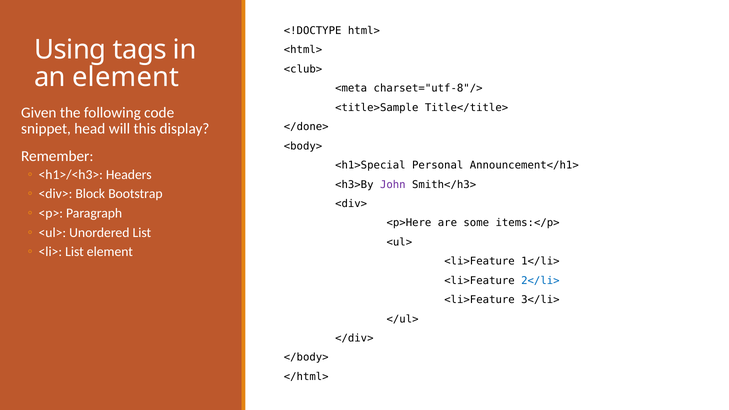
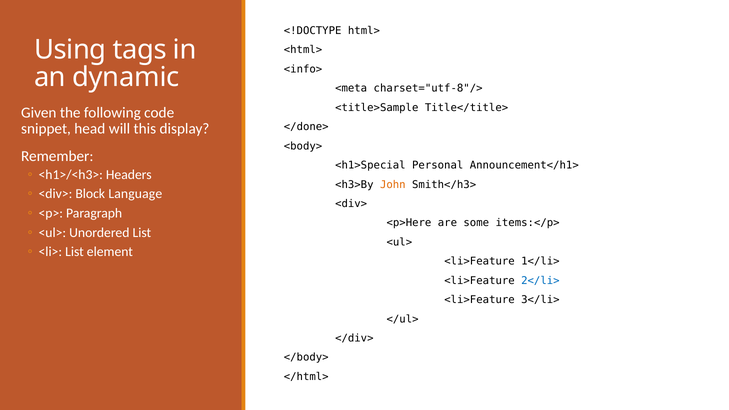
<club>: <club> -> <info>
an element: element -> dynamic
John colour: purple -> orange
Bootstrap: Bootstrap -> Language
